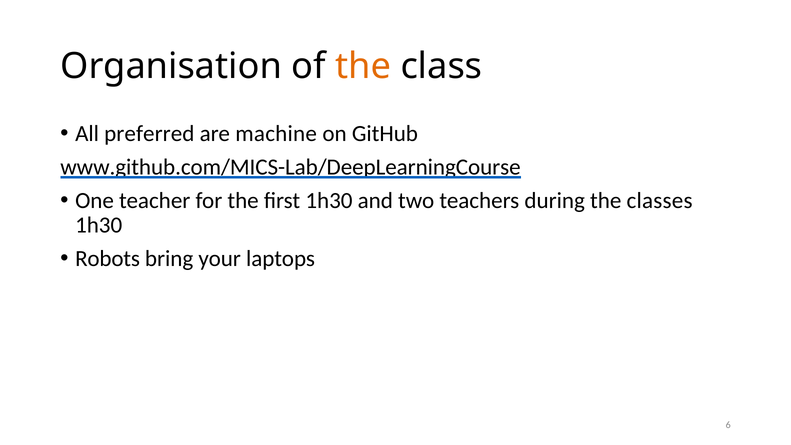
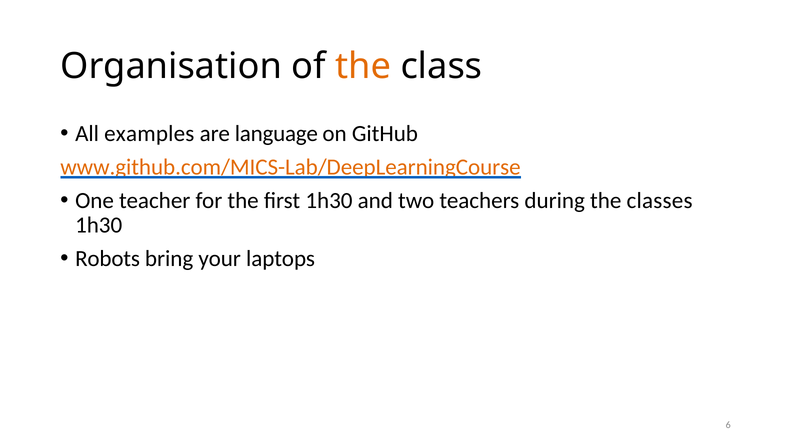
preferred: preferred -> examples
machine: machine -> language
www.github.com/MICS-Lab/DeepLearningCourse colour: black -> orange
